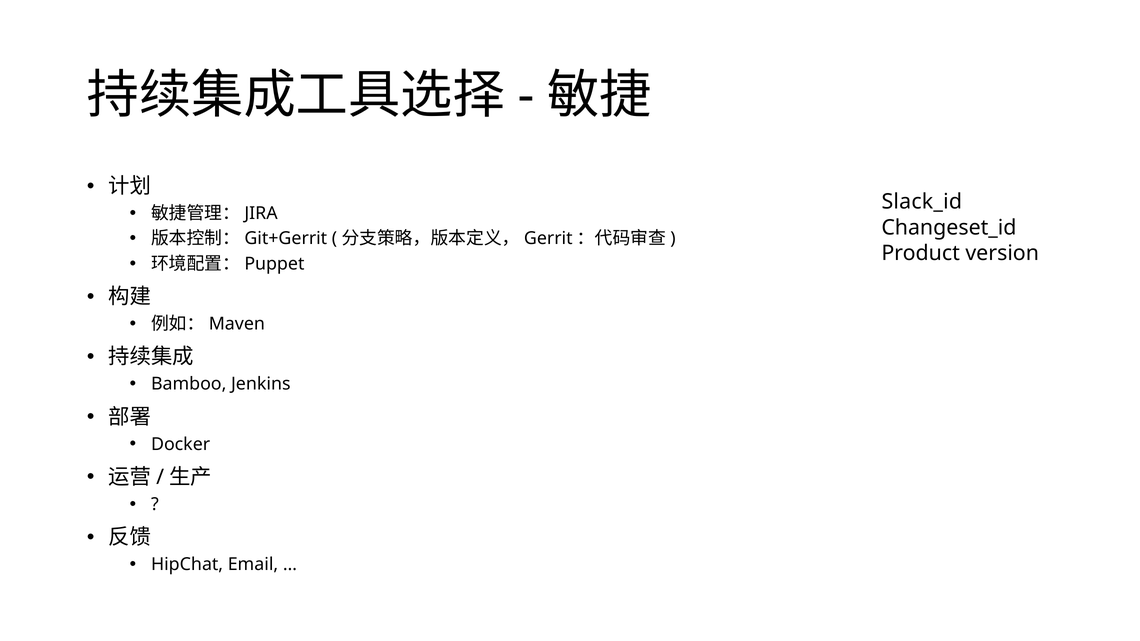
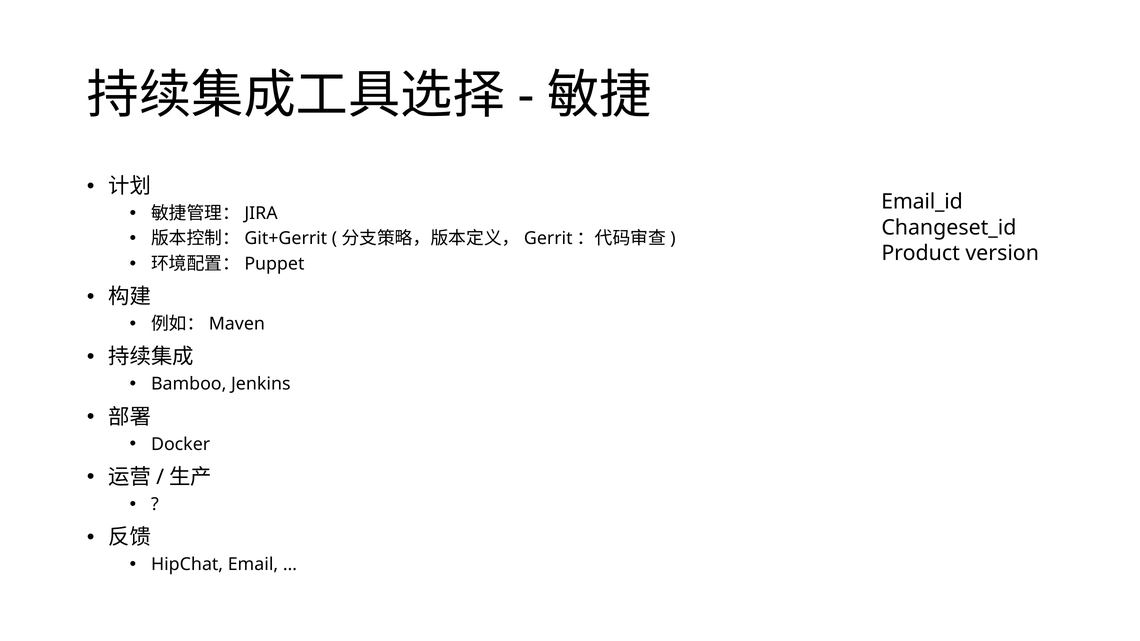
Slack_id: Slack_id -> Email_id
